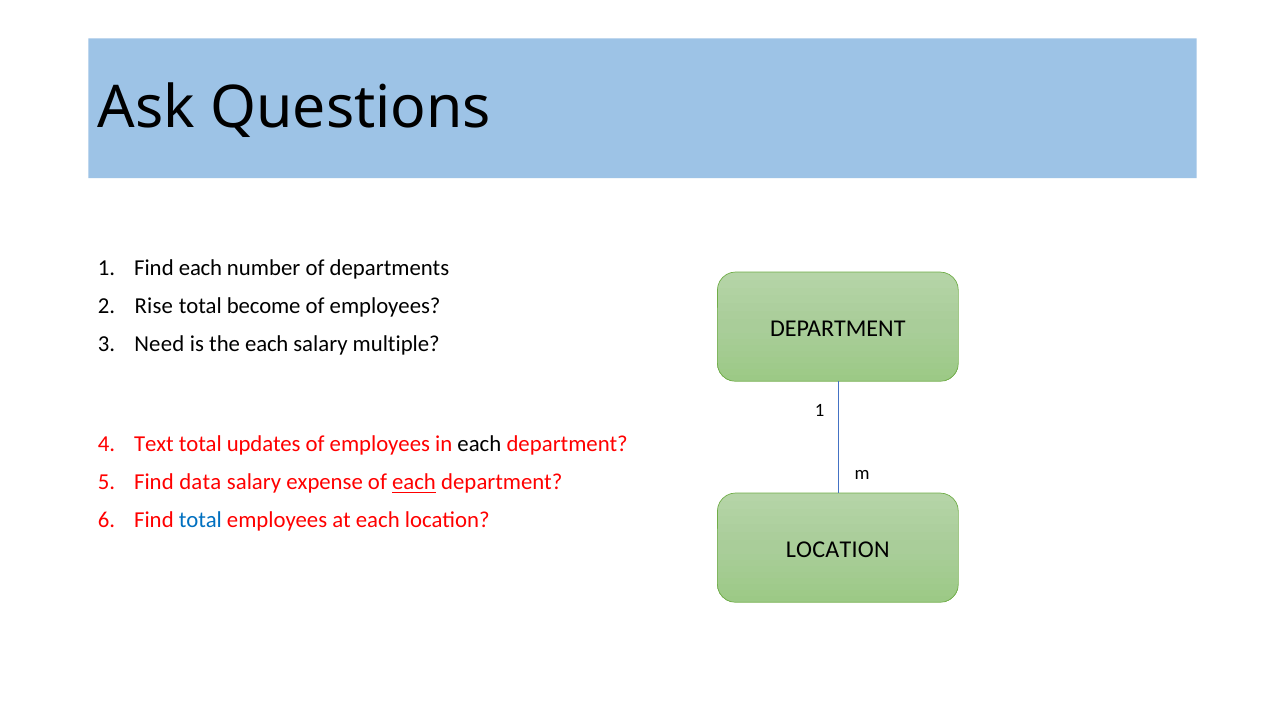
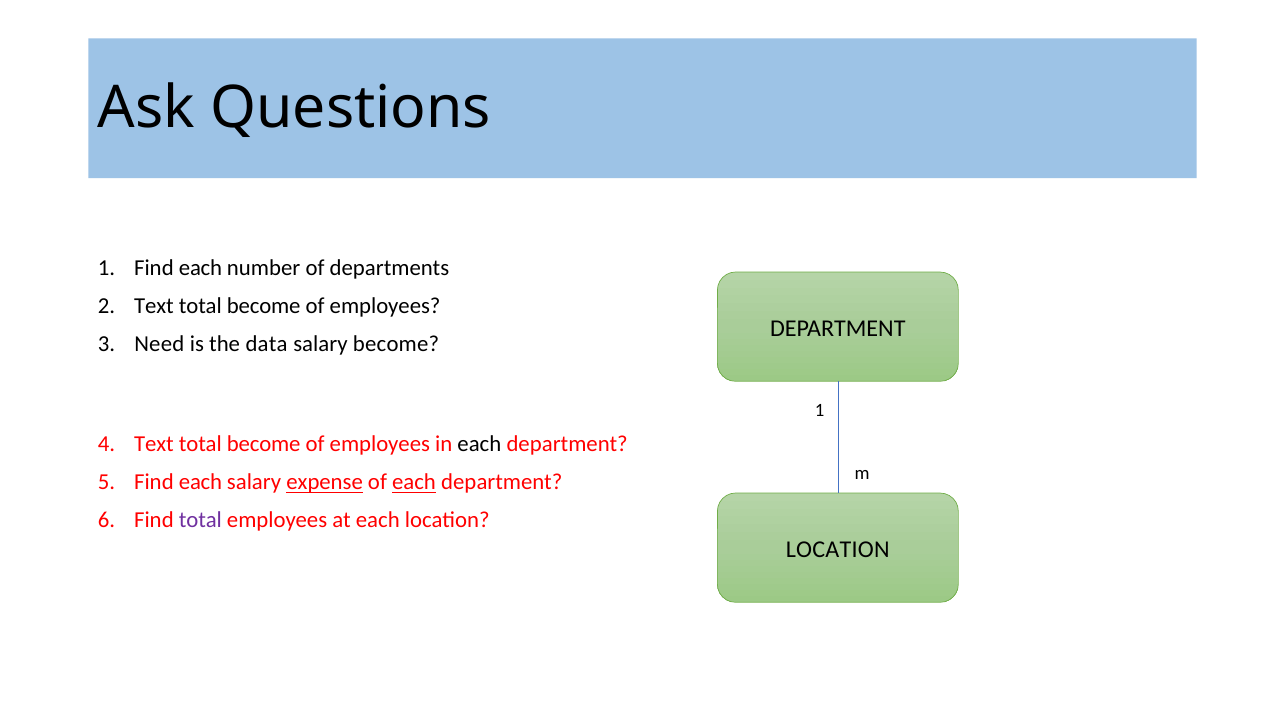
Rise at (154, 306): Rise -> Text
the each: each -> data
salary multiple: multiple -> become
updates at (264, 444): updates -> become
data at (200, 482): data -> each
expense underline: none -> present
total at (200, 520) colour: blue -> purple
